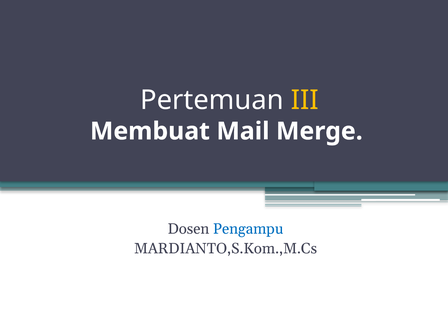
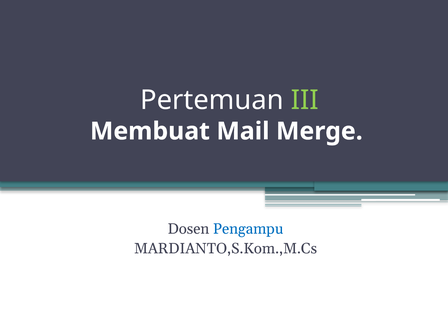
III colour: yellow -> light green
